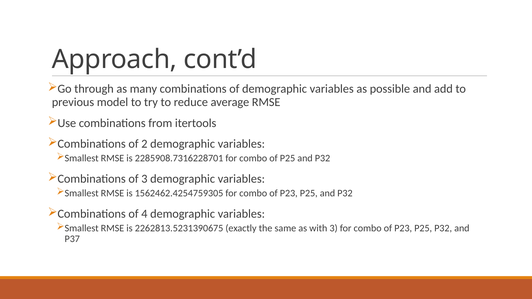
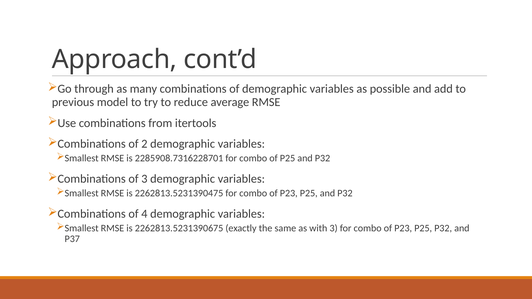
1562462.4254759305: 1562462.4254759305 -> 2262813.5231390475
